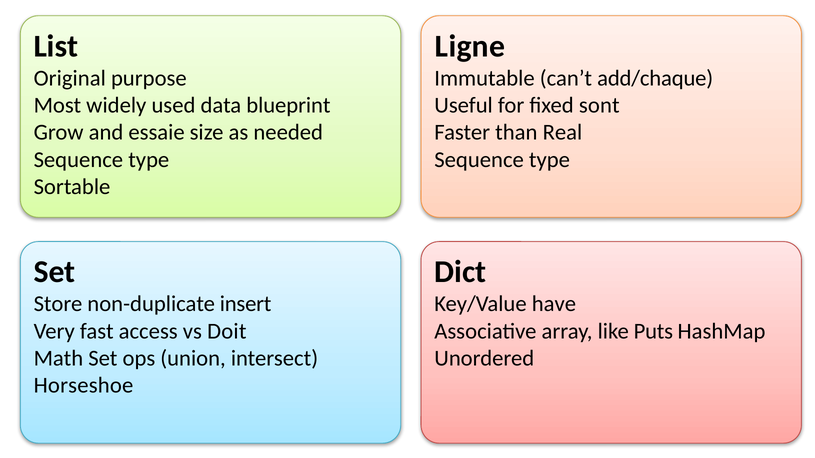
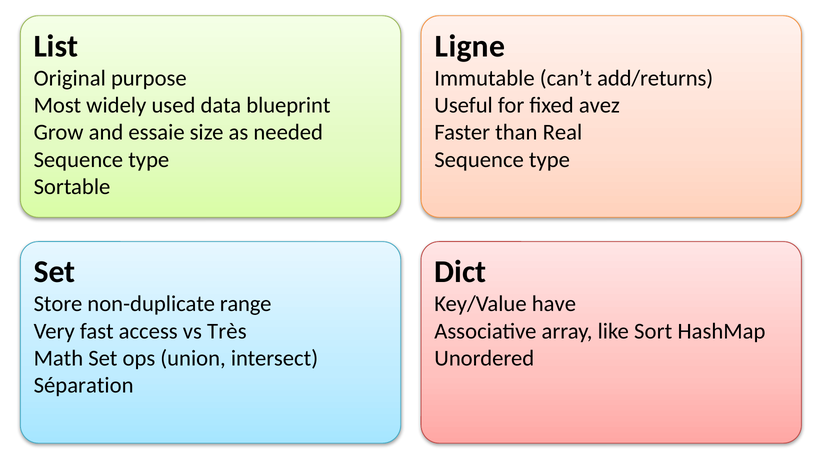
add/chaque: add/chaque -> add/returns
sont: sont -> avez
insert: insert -> range
Doit: Doit -> Très
Puts: Puts -> Sort
Horseshoe: Horseshoe -> Séparation
